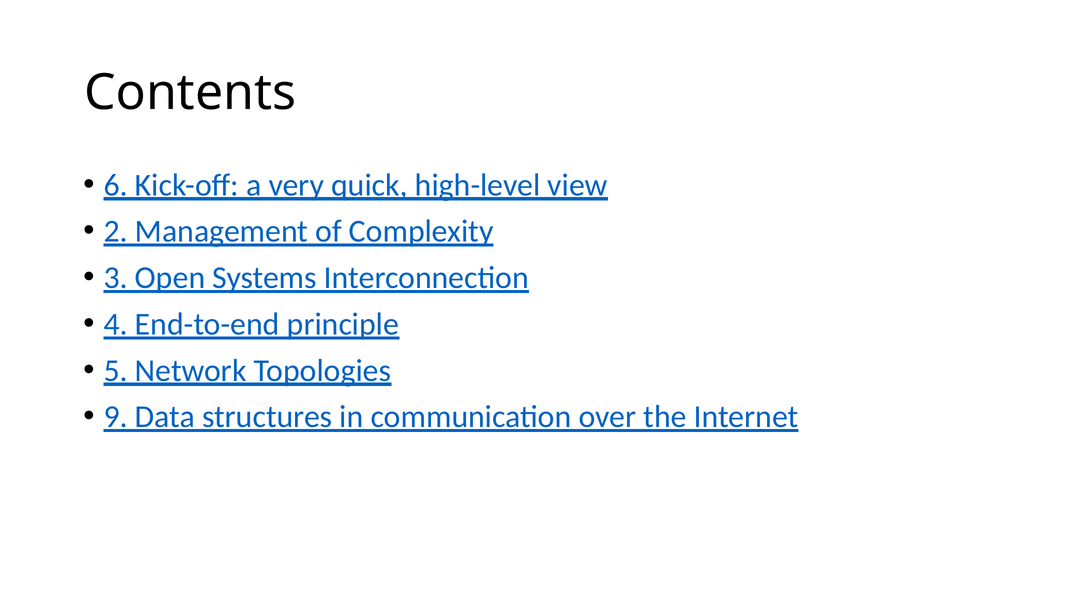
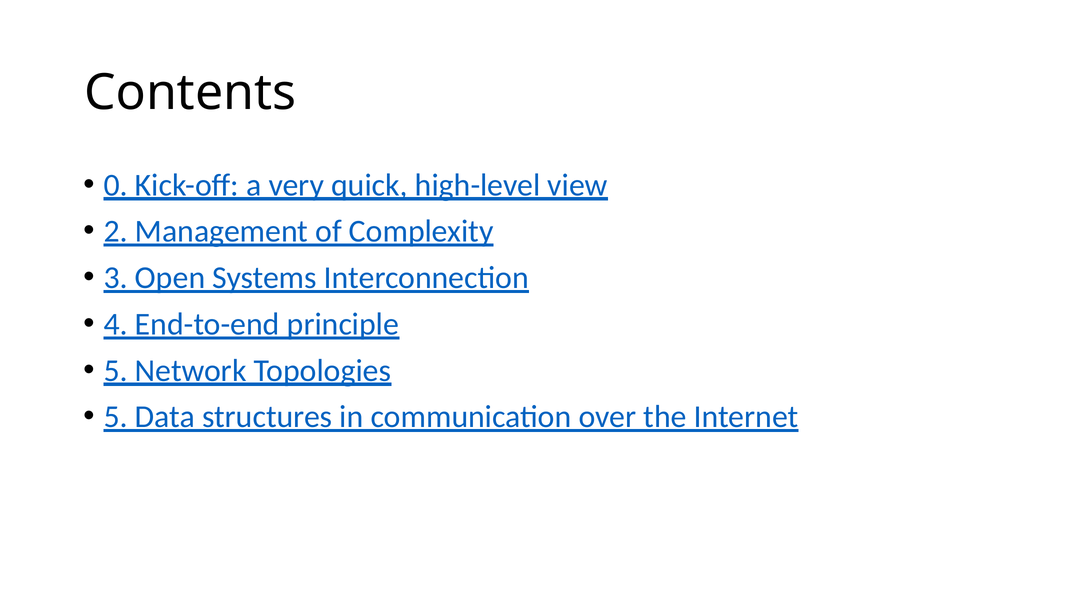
6: 6 -> 0
9 at (116, 417): 9 -> 5
